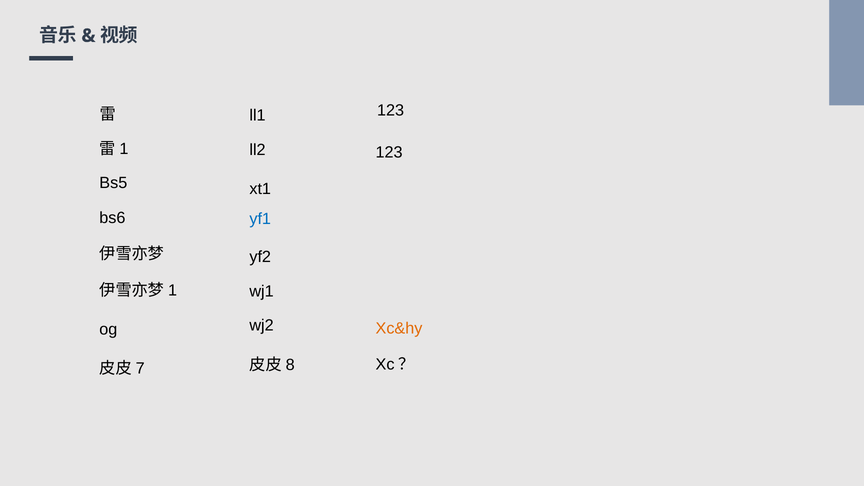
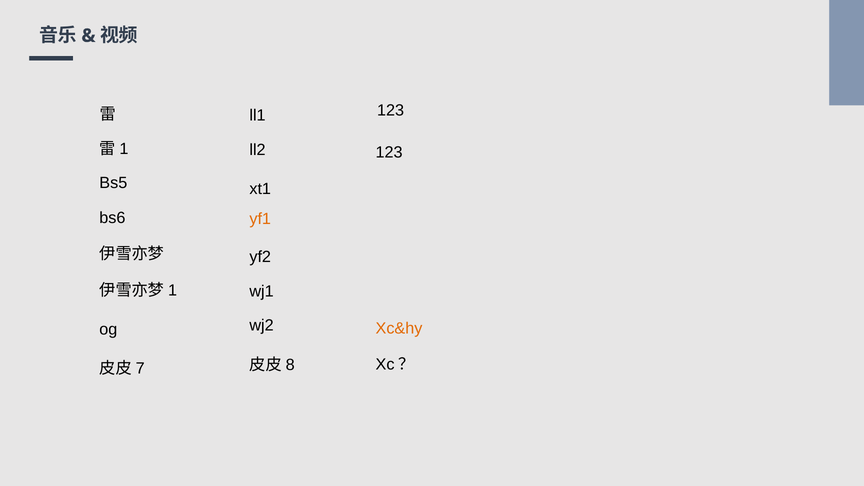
yf1 colour: blue -> orange
